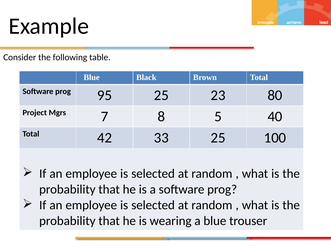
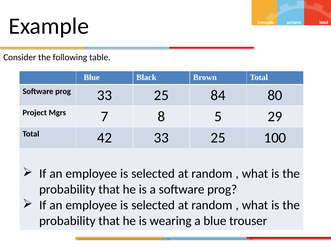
prog 95: 95 -> 33
23: 23 -> 84
40: 40 -> 29
